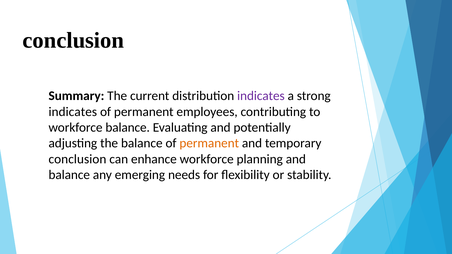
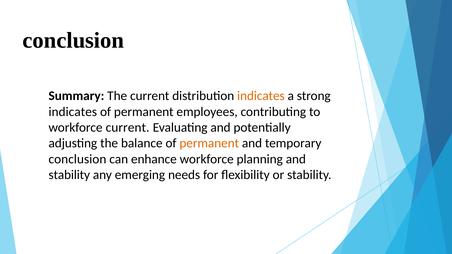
indicates at (261, 96) colour: purple -> orange
workforce balance: balance -> current
balance at (69, 175): balance -> stability
